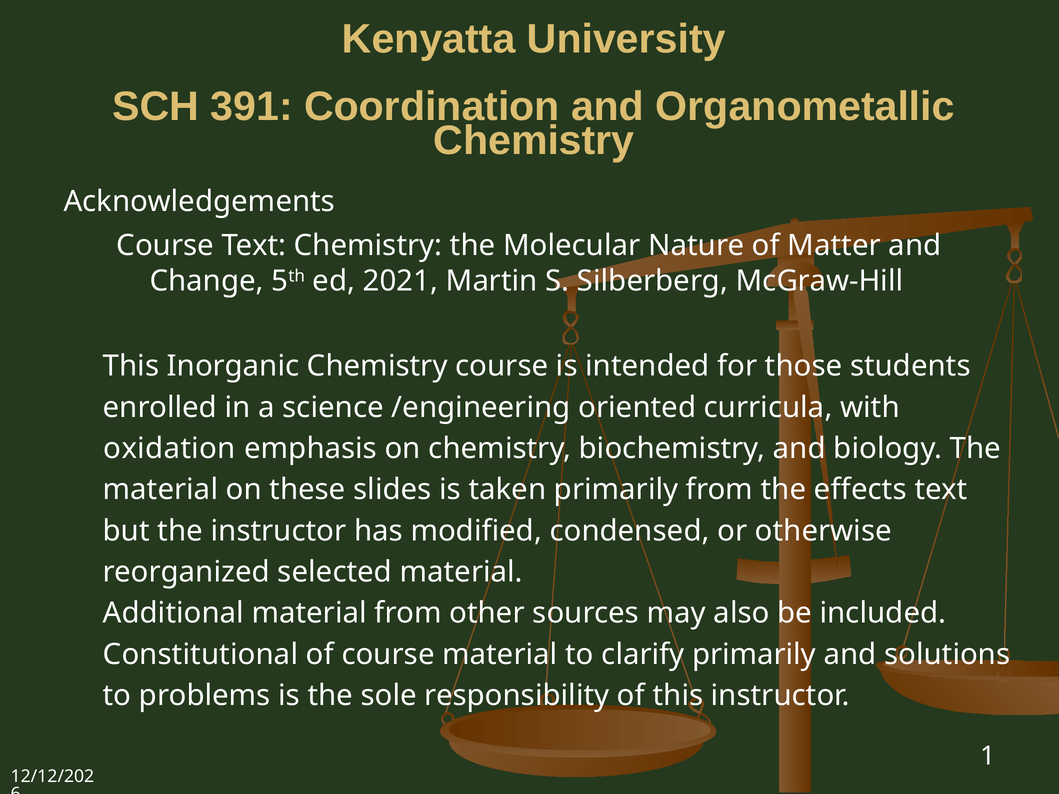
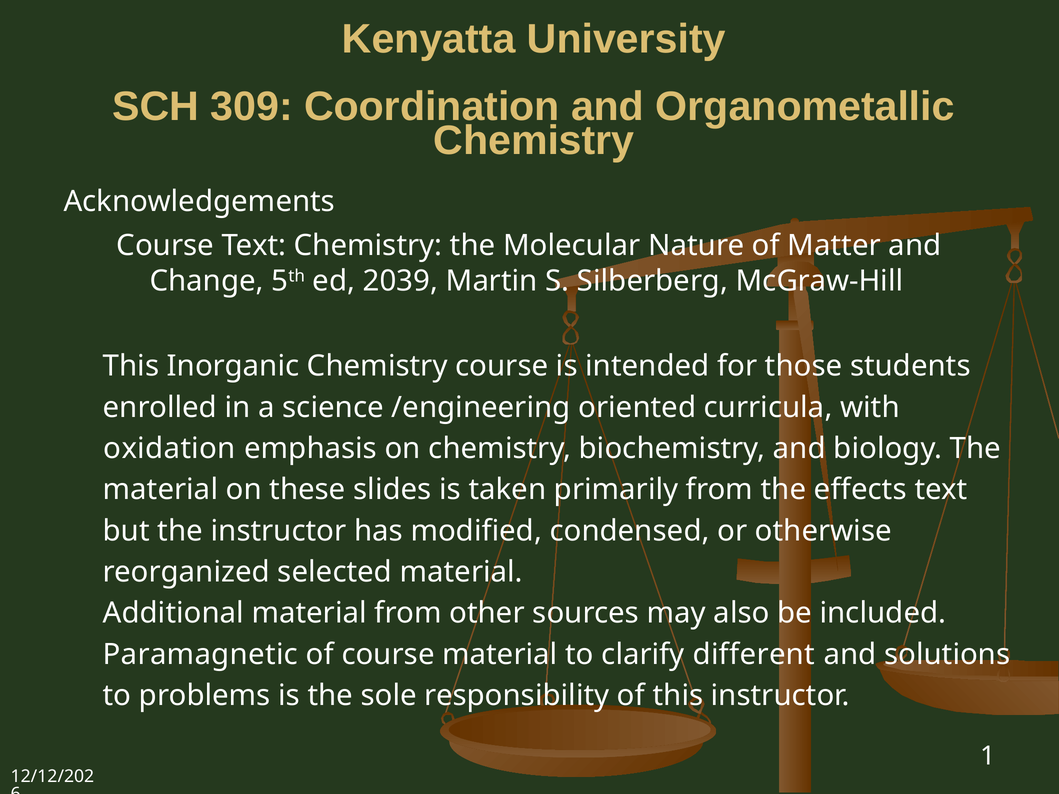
391: 391 -> 309
2021: 2021 -> 2039
Constitutional: Constitutional -> Paramagnetic
clarify primarily: primarily -> different
